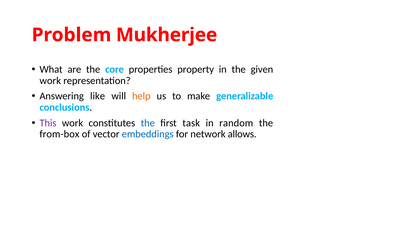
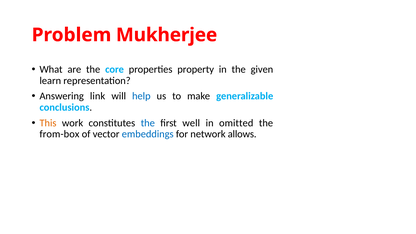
work at (50, 81): work -> learn
like: like -> link
help colour: orange -> blue
This colour: purple -> orange
task: task -> well
random: random -> omitted
